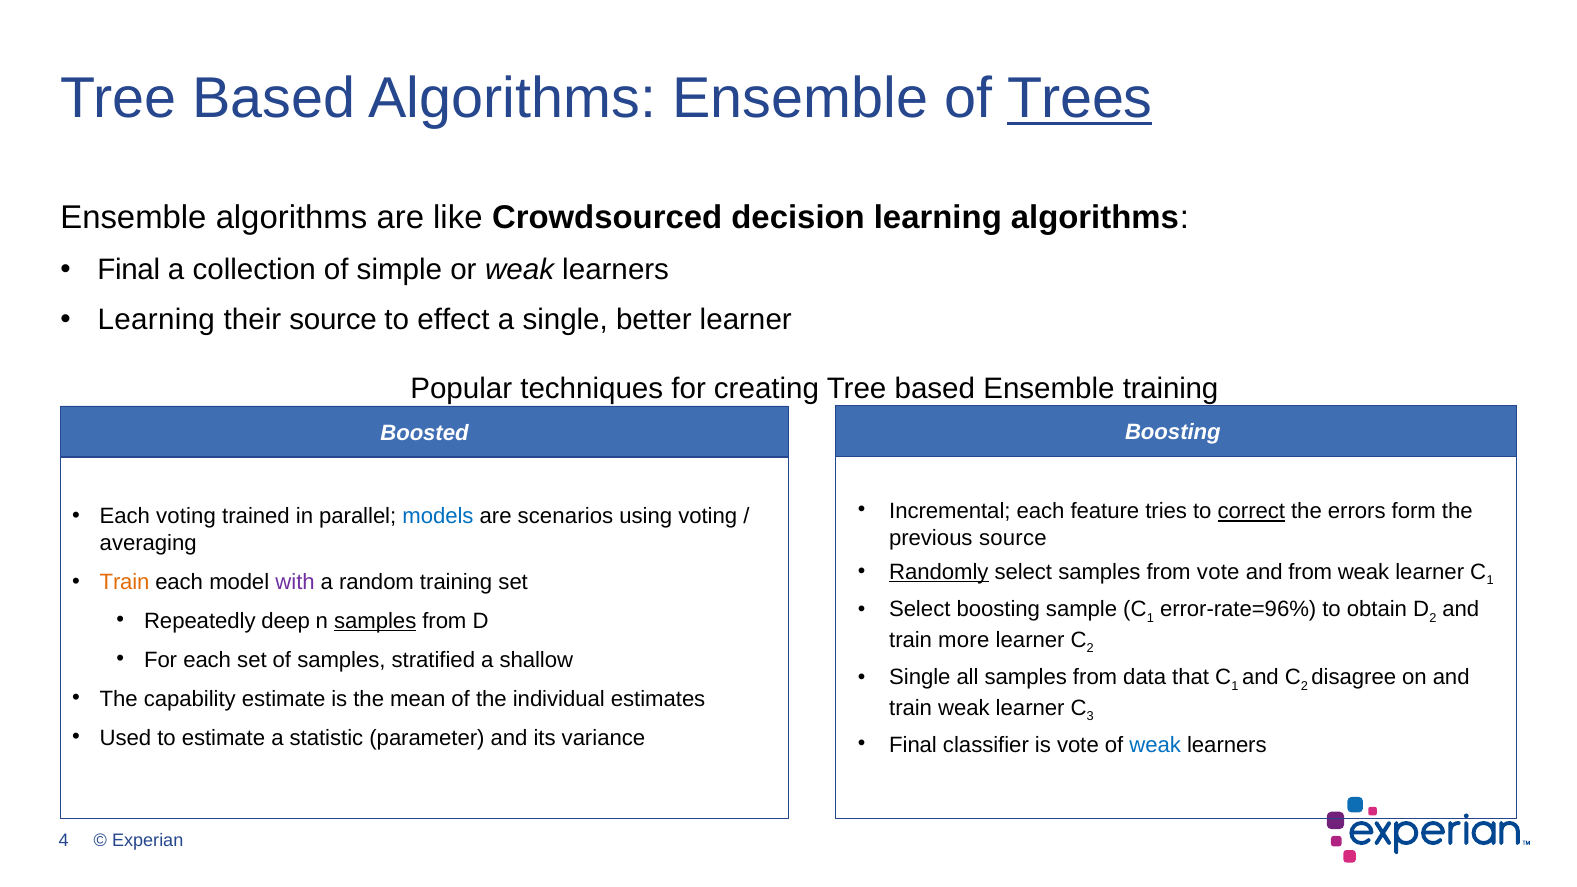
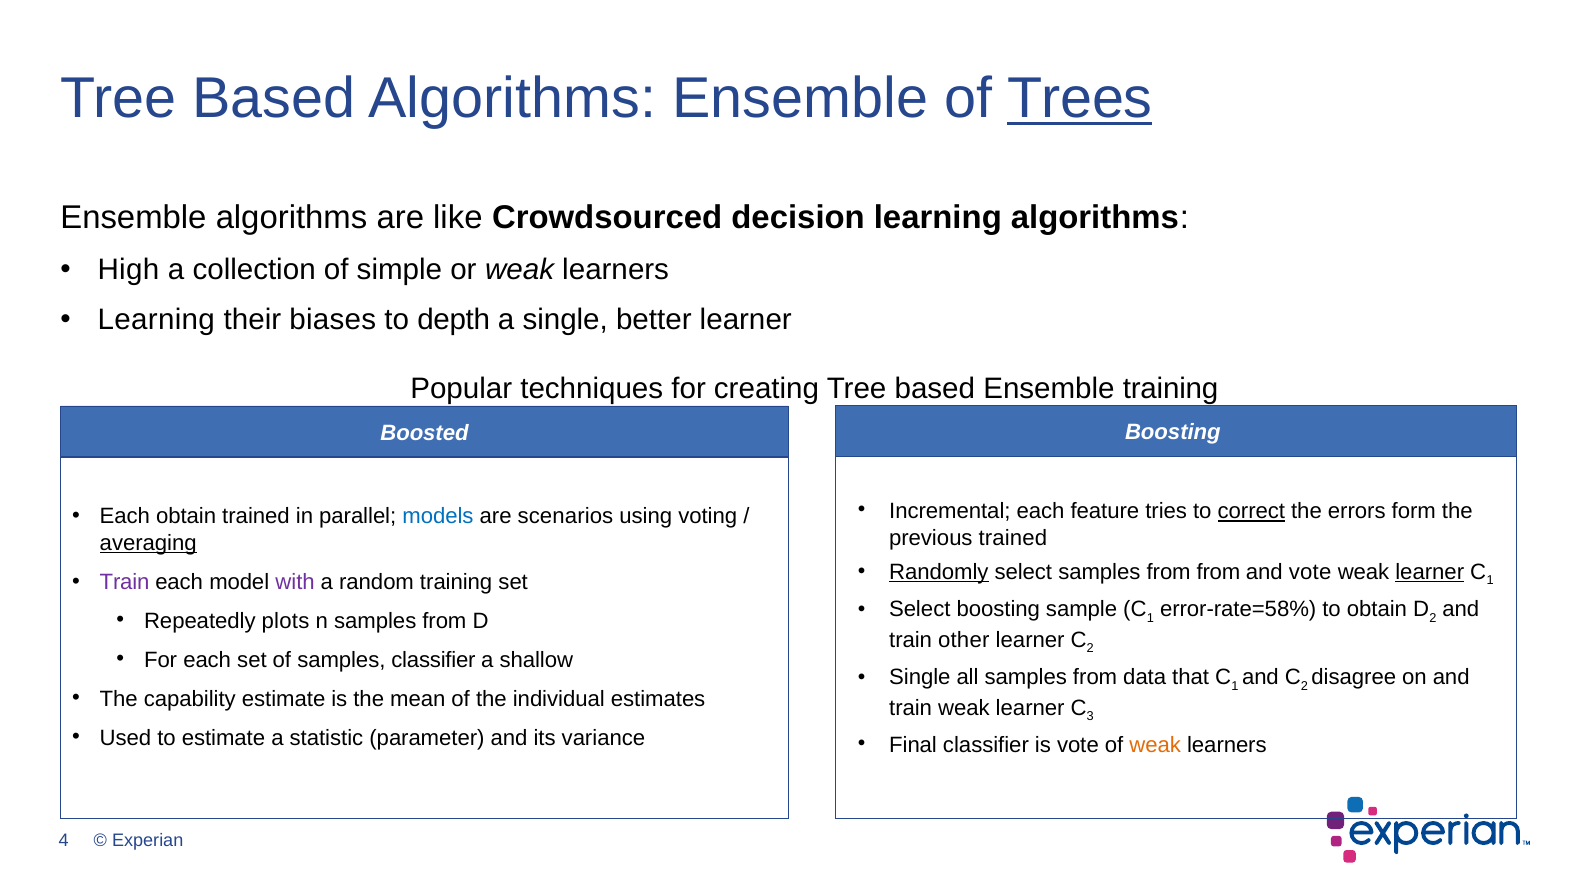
Final at (129, 270): Final -> High
their source: source -> biases
effect: effect -> depth
Each voting: voting -> obtain
previous source: source -> trained
averaging underline: none -> present
from vote: vote -> from
and from: from -> vote
learner at (1430, 572) underline: none -> present
Train at (125, 582) colour: orange -> purple
error-rate=96%: error-rate=96% -> error-rate=58%
deep: deep -> plots
samples at (375, 621) underline: present -> none
more: more -> other
samples stratified: stratified -> classifier
weak at (1155, 745) colour: blue -> orange
